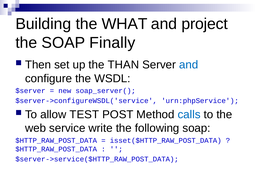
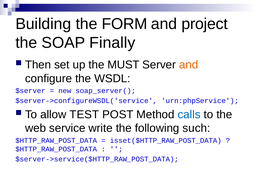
WHAT: WHAT -> FORM
THAN: THAN -> MUST
and at (189, 65) colour: blue -> orange
following soap: soap -> such
